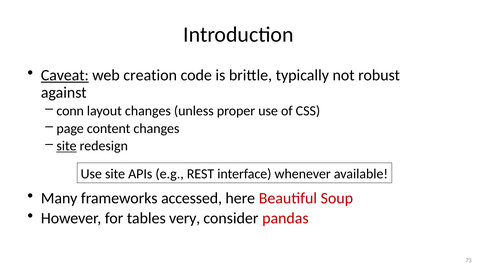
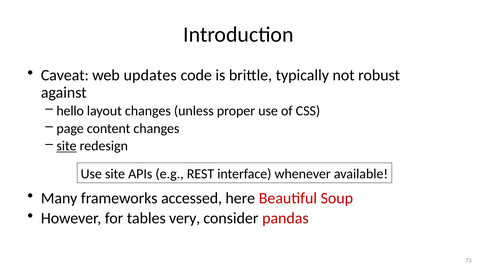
Caveat underline: present -> none
creation: creation -> updates
conn: conn -> hello
